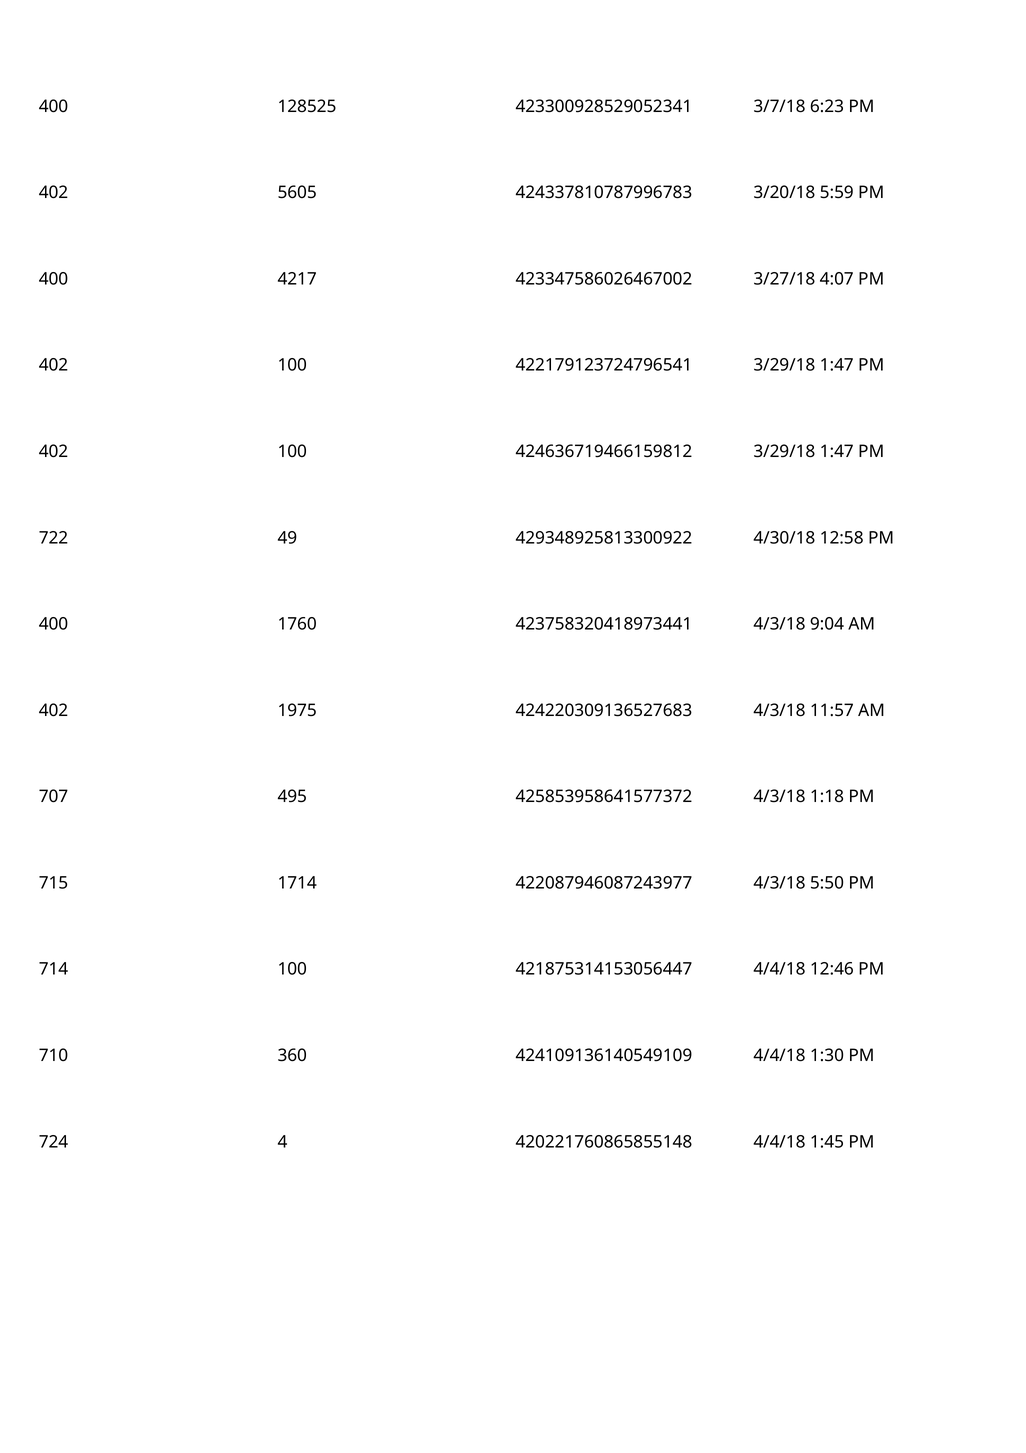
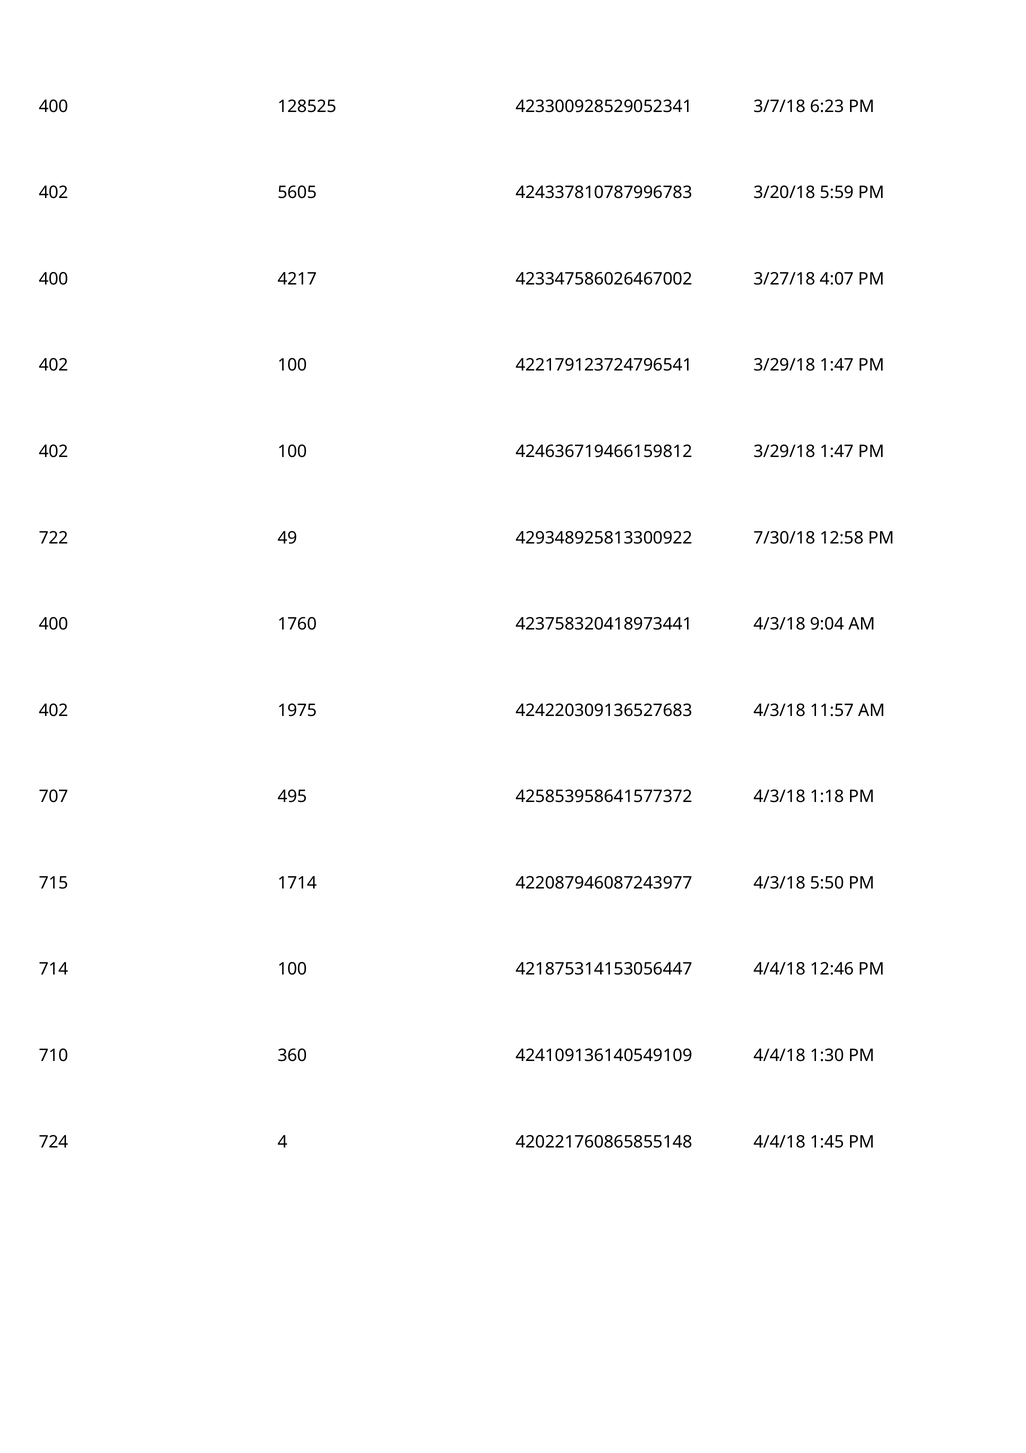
4/30/18: 4/30/18 -> 7/30/18
